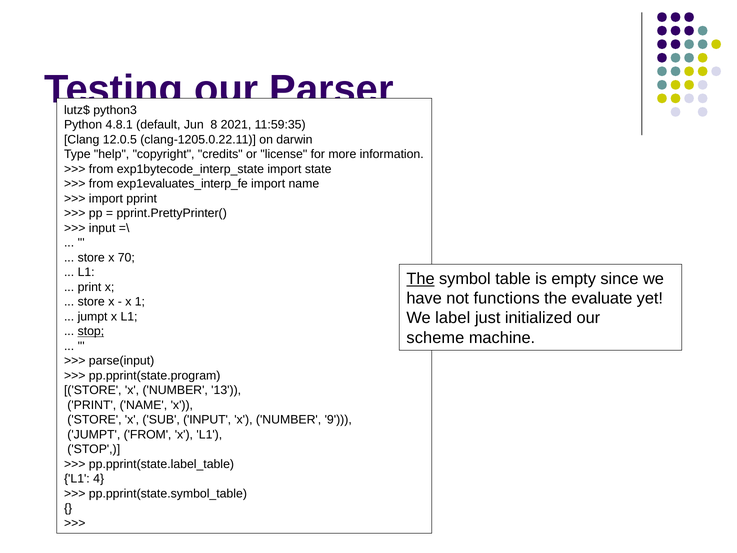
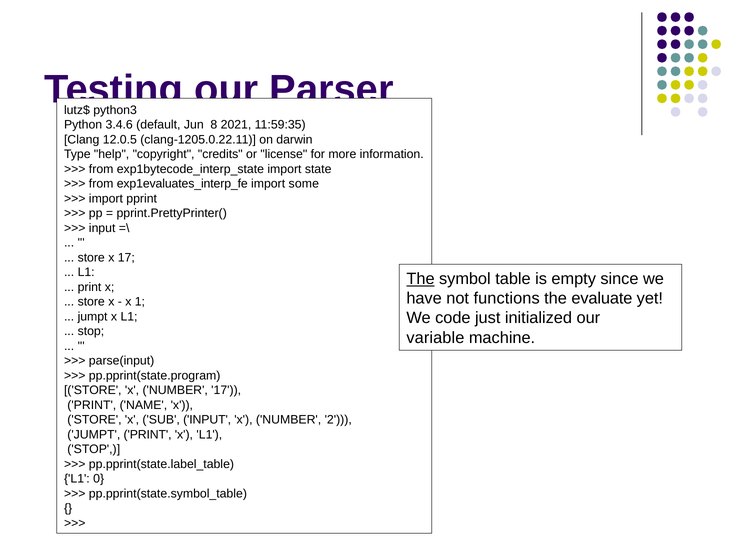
4.8.1: 4.8.1 -> 3.4.6
import name: name -> some
x 70: 70 -> 17
label: label -> code
stop at (91, 331) underline: present -> none
scheme: scheme -> variable
NUMBER 13: 13 -> 17
9: 9 -> 2
JUMPT FROM: FROM -> PRINT
4: 4 -> 0
